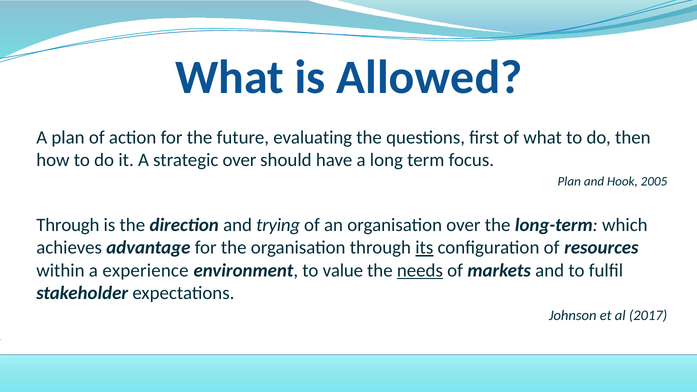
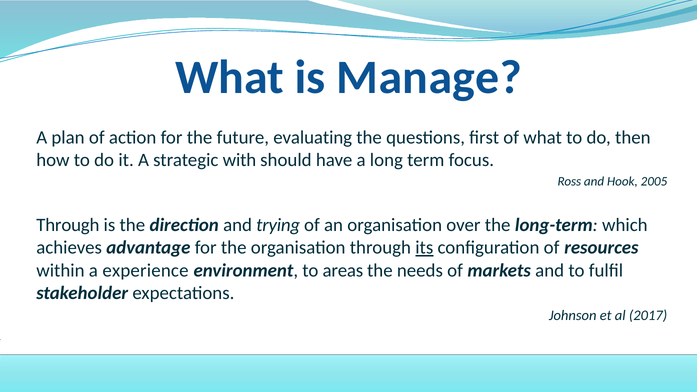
Allowed: Allowed -> Manage
strategic over: over -> with
Plan at (569, 181): Plan -> Ross
value: value -> areas
needs underline: present -> none
